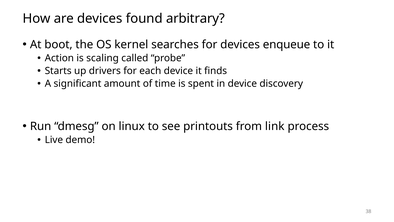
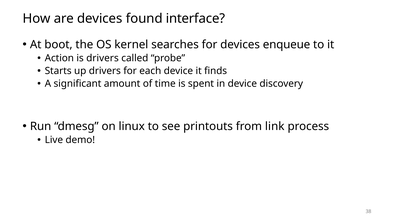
arbitrary: arbitrary -> interface
is scaling: scaling -> drivers
